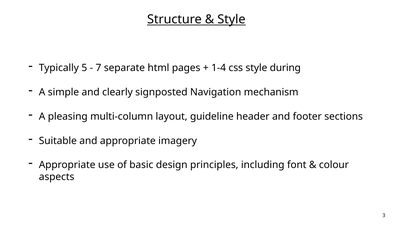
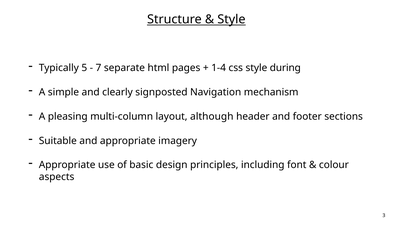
guideline: guideline -> although
